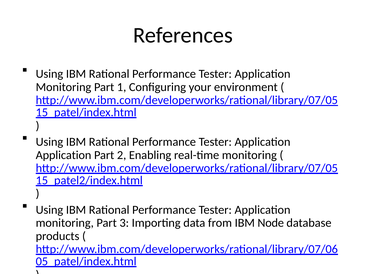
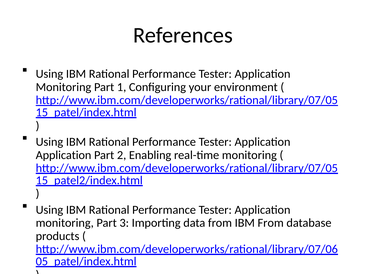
IBM Node: Node -> From
